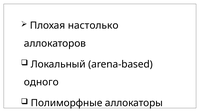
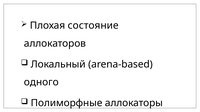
настолько: настолько -> состояние
